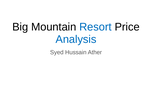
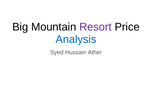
Resort colour: blue -> purple
